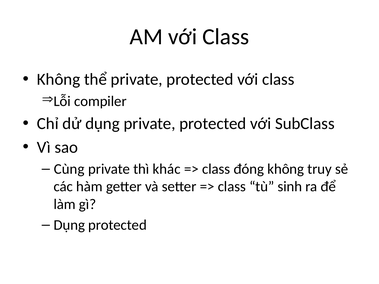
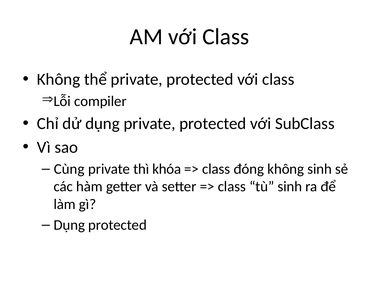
khác: khác -> khóa
không truy: truy -> sinh
